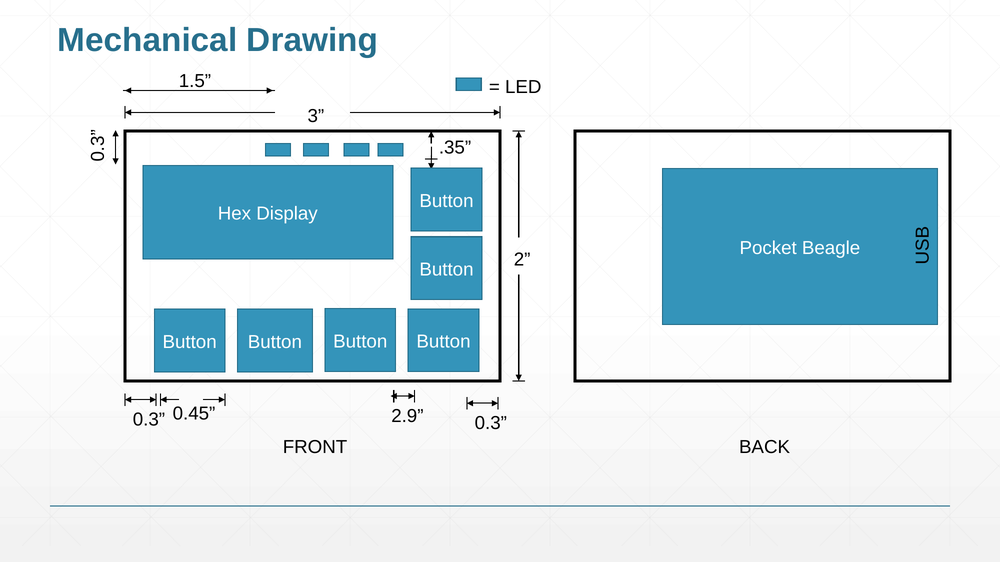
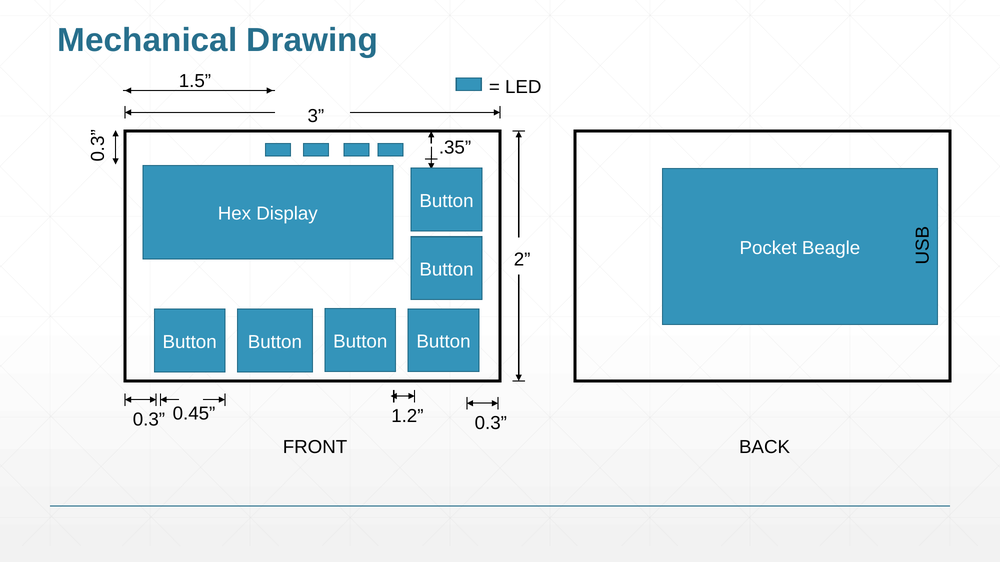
2.9: 2.9 -> 1.2
